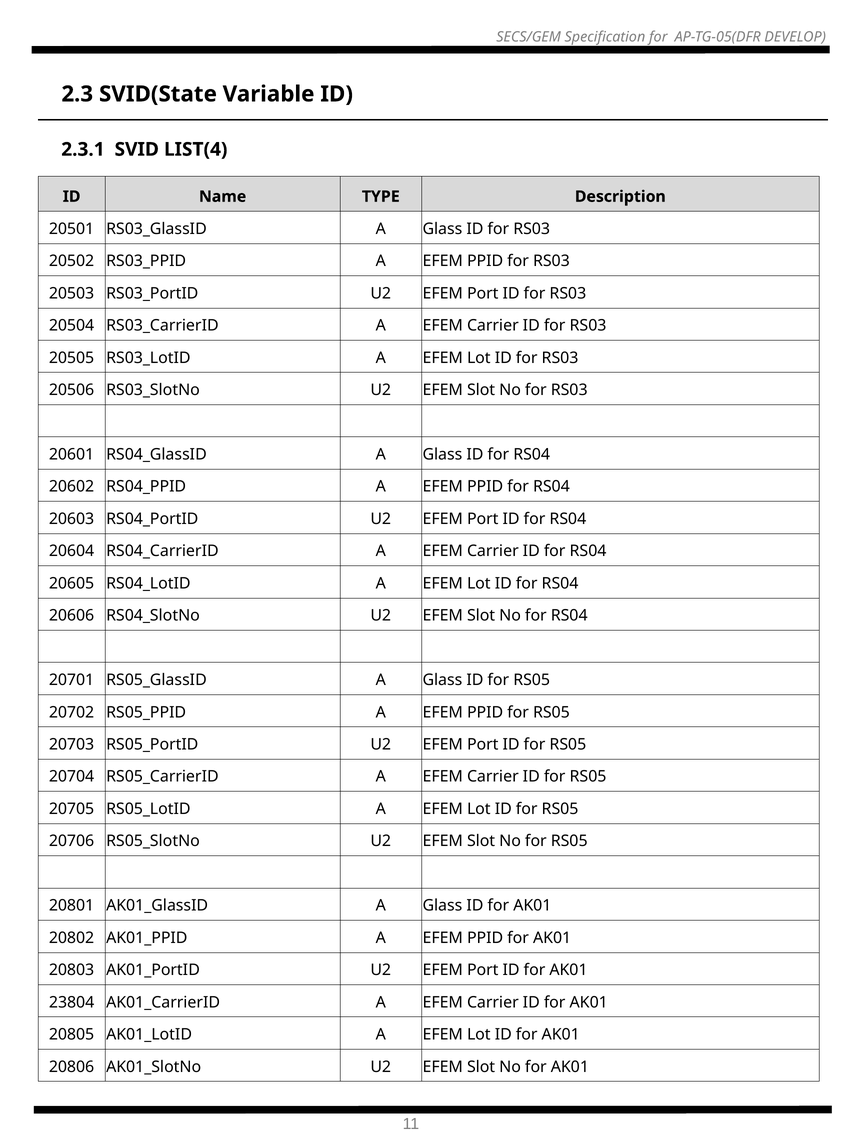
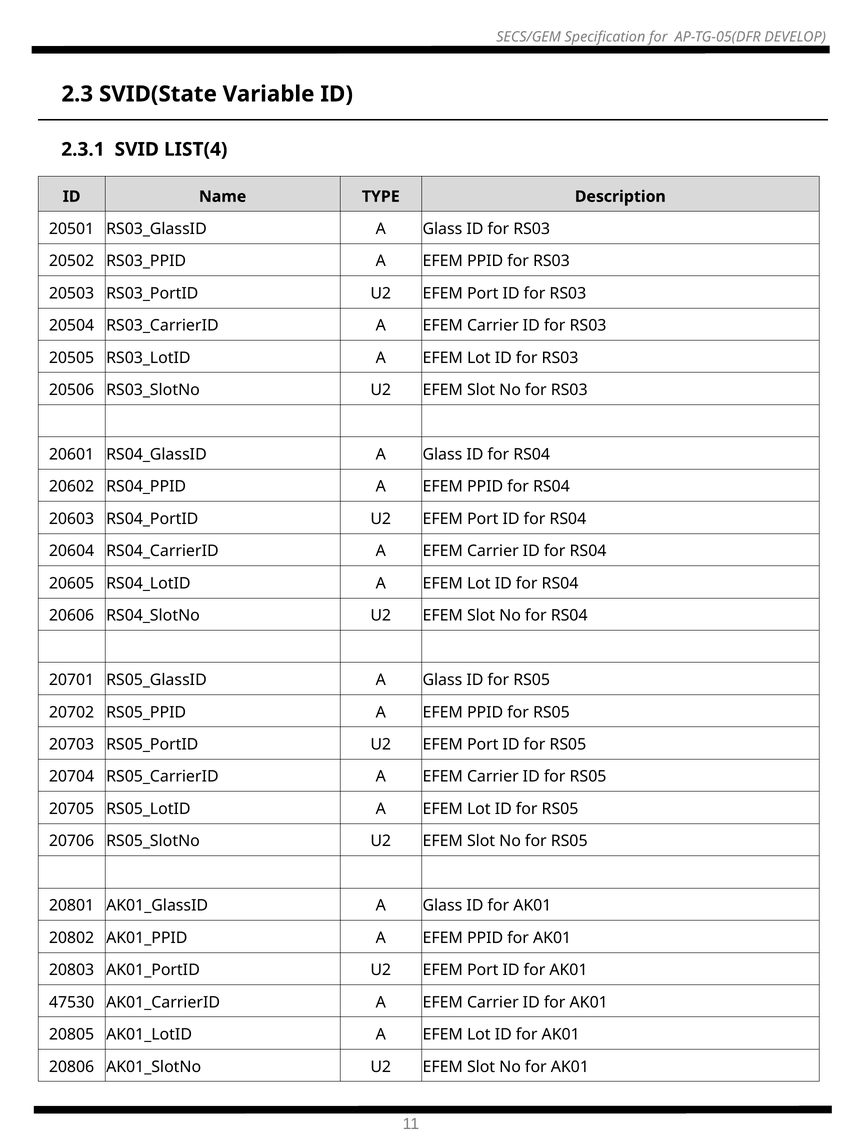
23804: 23804 -> 47530
